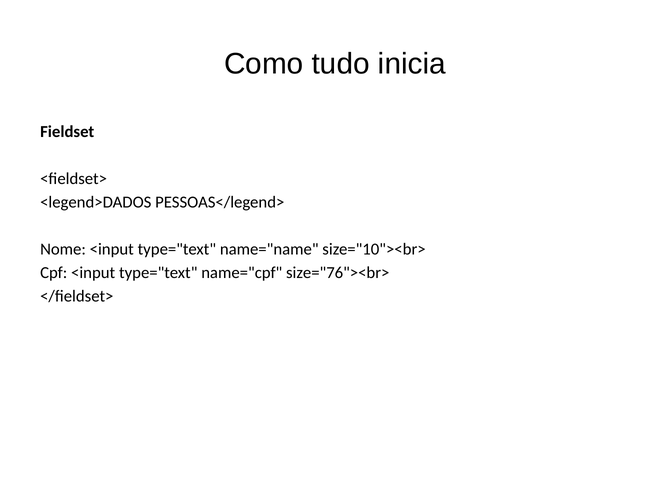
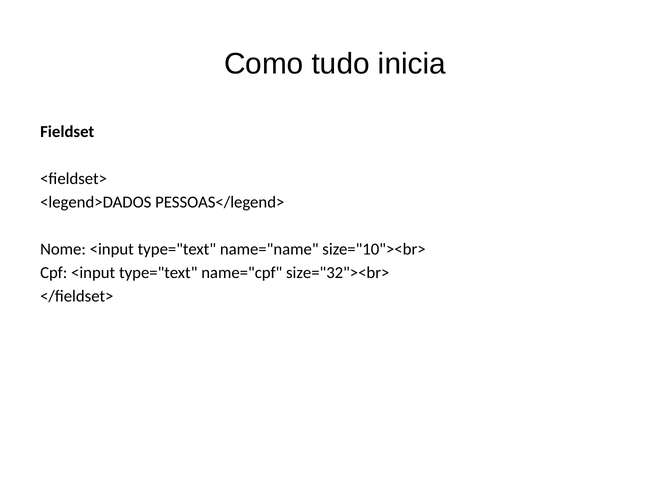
size="76"><br>: size="76"><br> -> size="32"><br>
